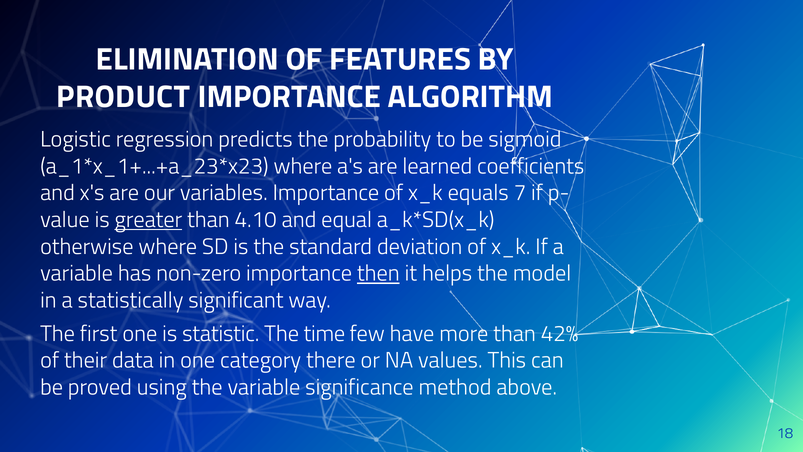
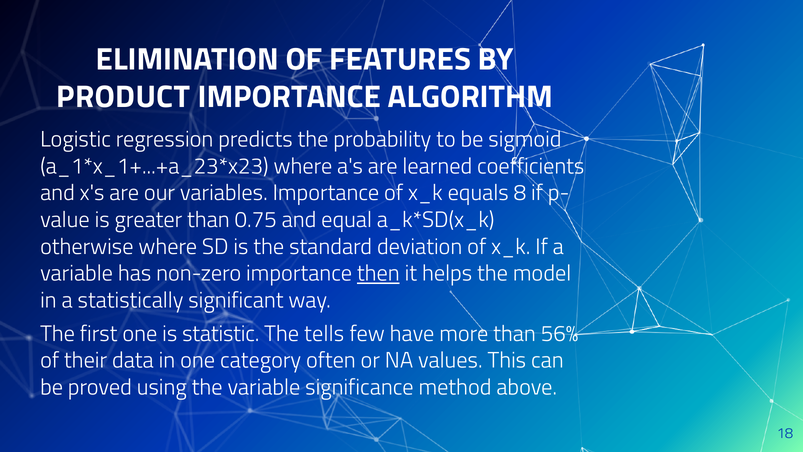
7: 7 -> 8
greater underline: present -> none
4.10: 4.10 -> 0.75
time: time -> tells
42%: 42% -> 56%
there: there -> often
